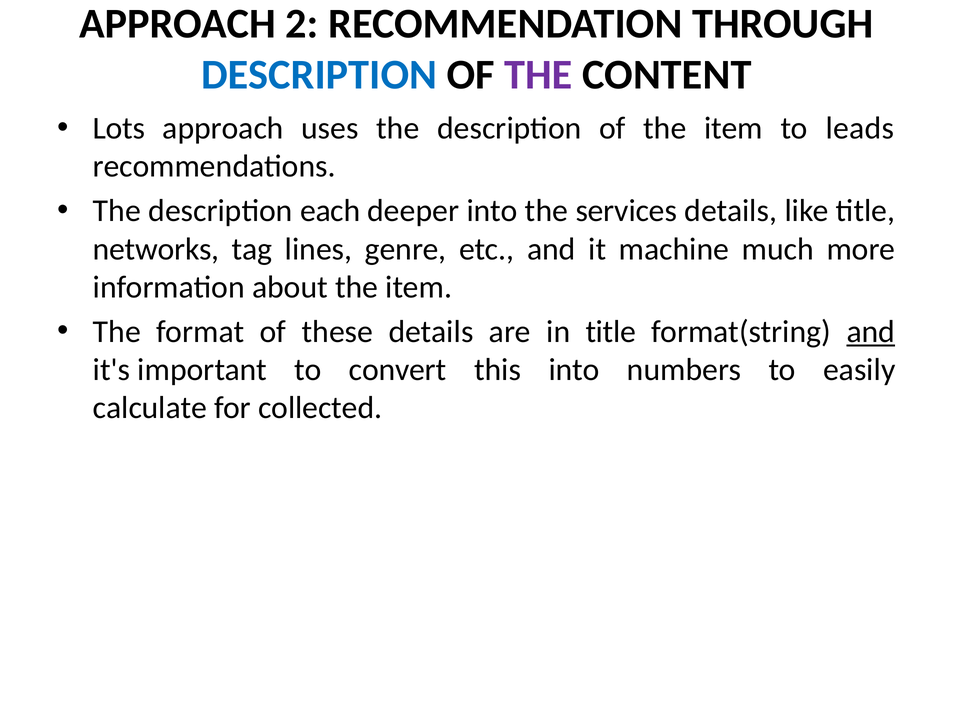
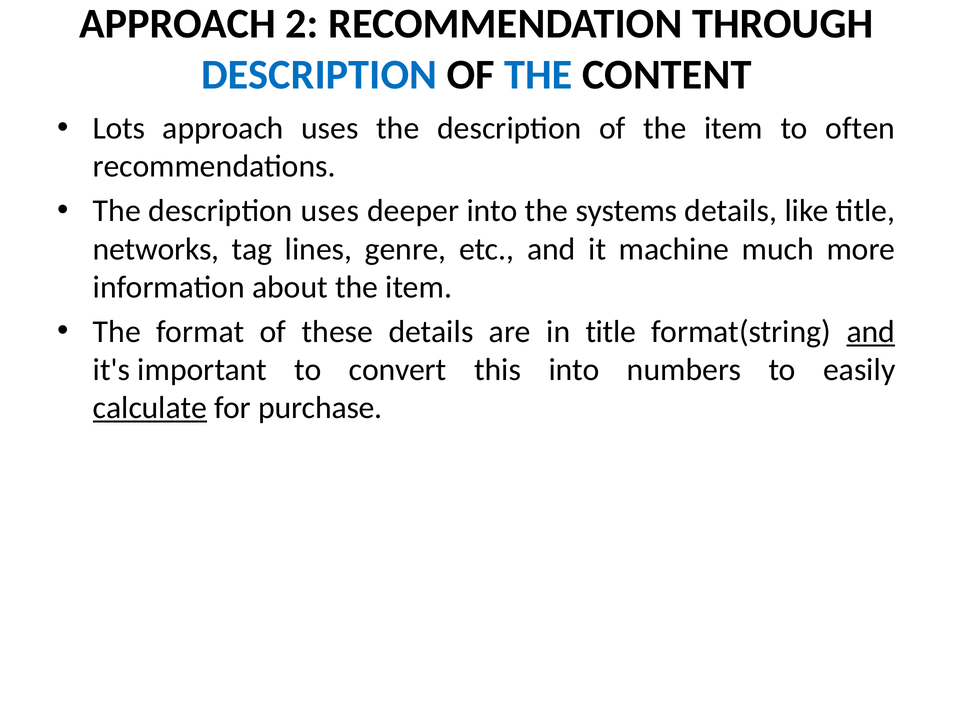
THE at (538, 75) colour: purple -> blue
leads: leads -> often
description each: each -> uses
services: services -> systems
calculate underline: none -> present
collected: collected -> purchase
